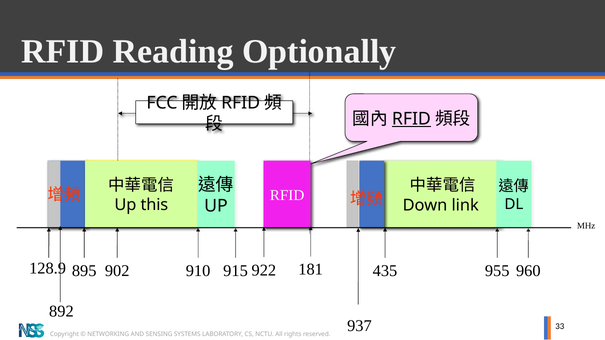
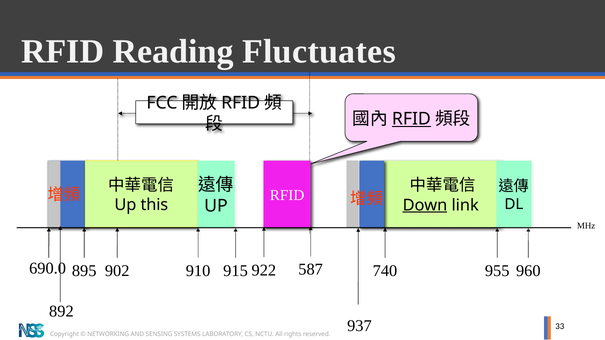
Optionally: Optionally -> Fluctuates
Down underline: none -> present
128.9: 128.9 -> 690.0
181: 181 -> 587
435: 435 -> 740
